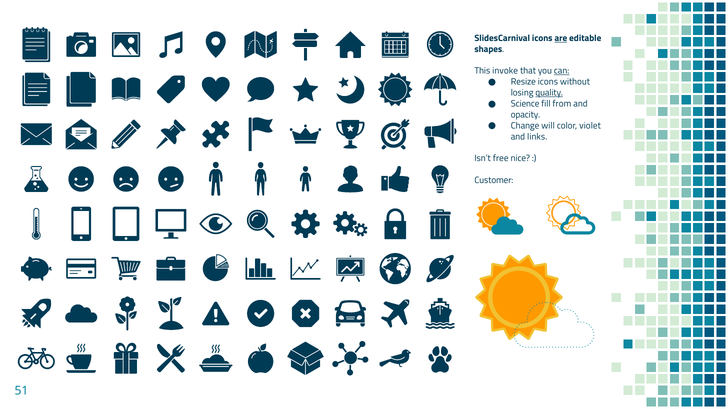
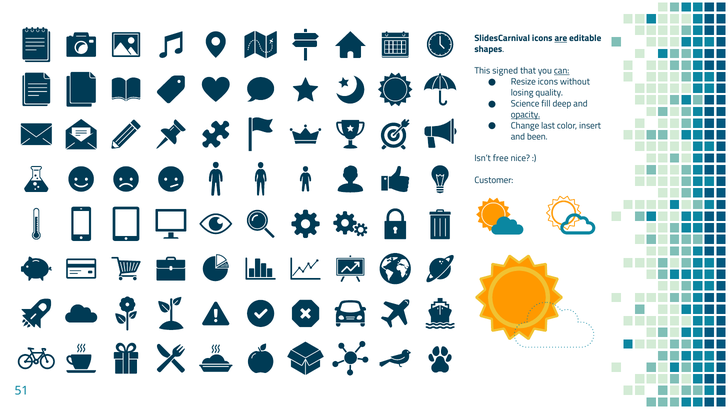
invoke: invoke -> signed
quality underline: present -> none
from: from -> deep
opacity underline: none -> present
will: will -> last
violet: violet -> insert
links: links -> been
